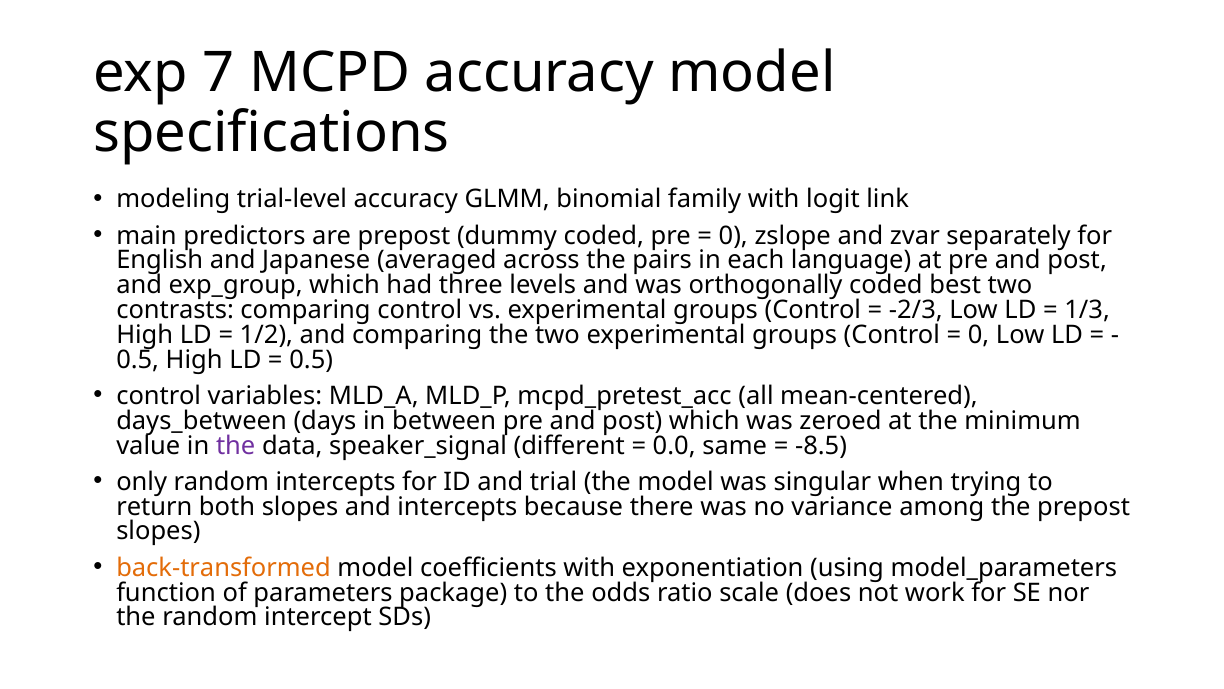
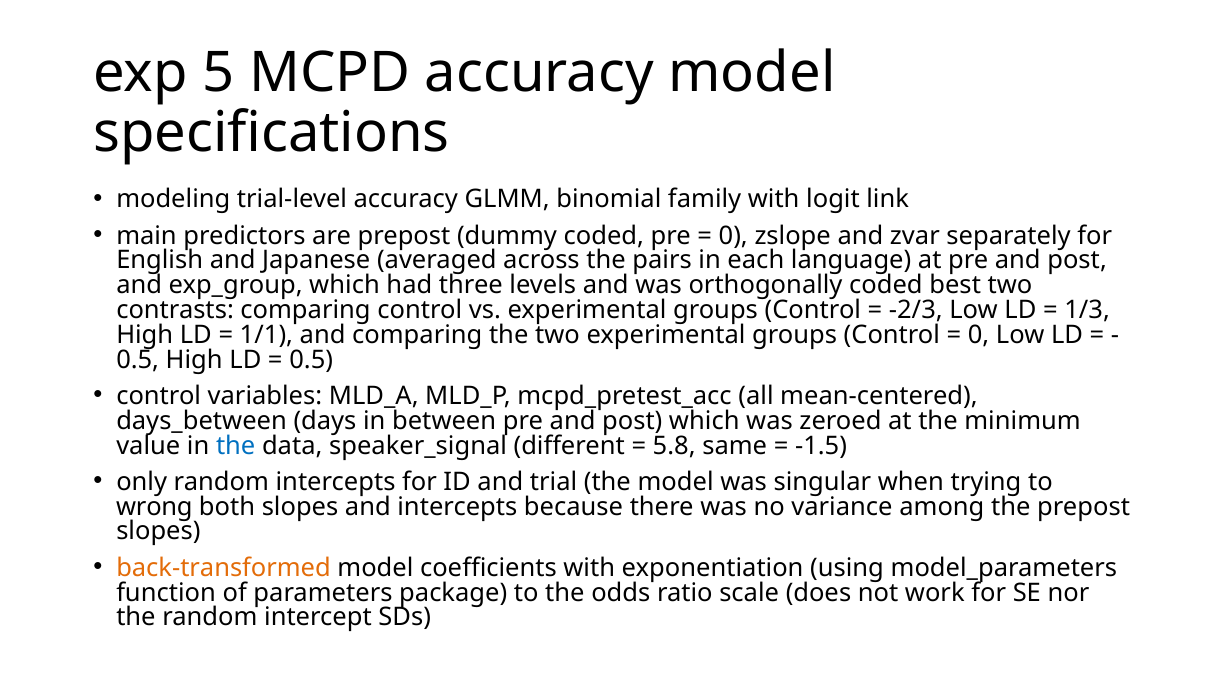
7: 7 -> 5
1/2: 1/2 -> 1/1
the at (236, 445) colour: purple -> blue
0.0: 0.0 -> 5.8
-8.5: -8.5 -> -1.5
return: return -> wrong
